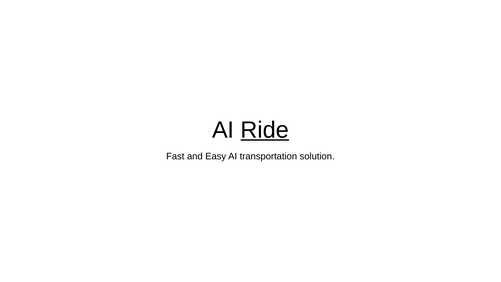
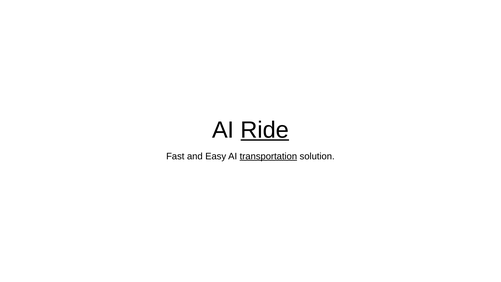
transportation underline: none -> present
